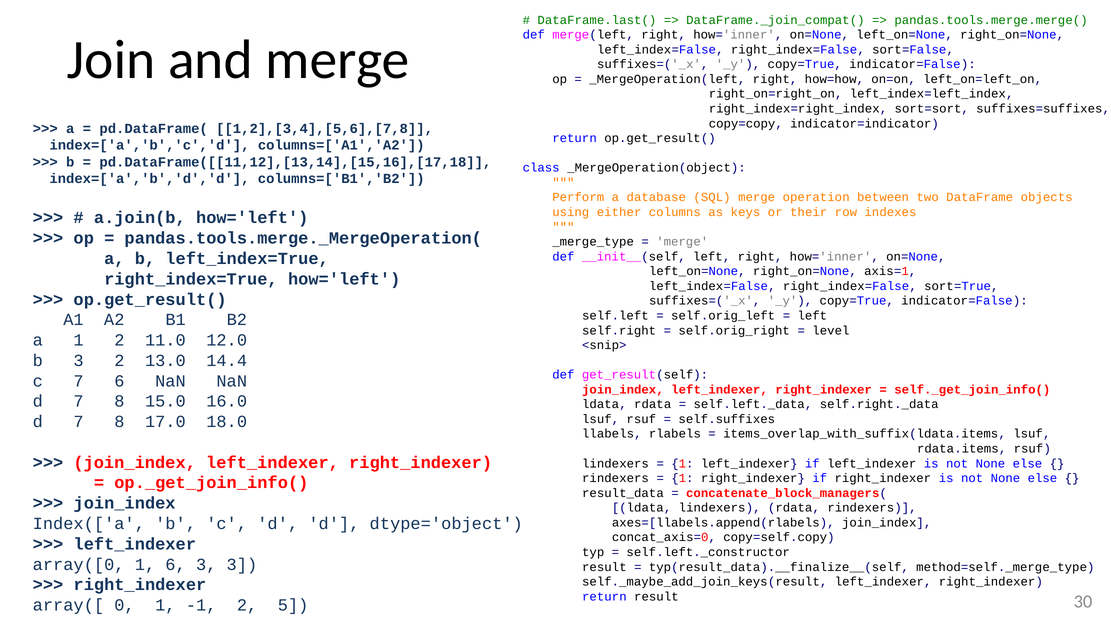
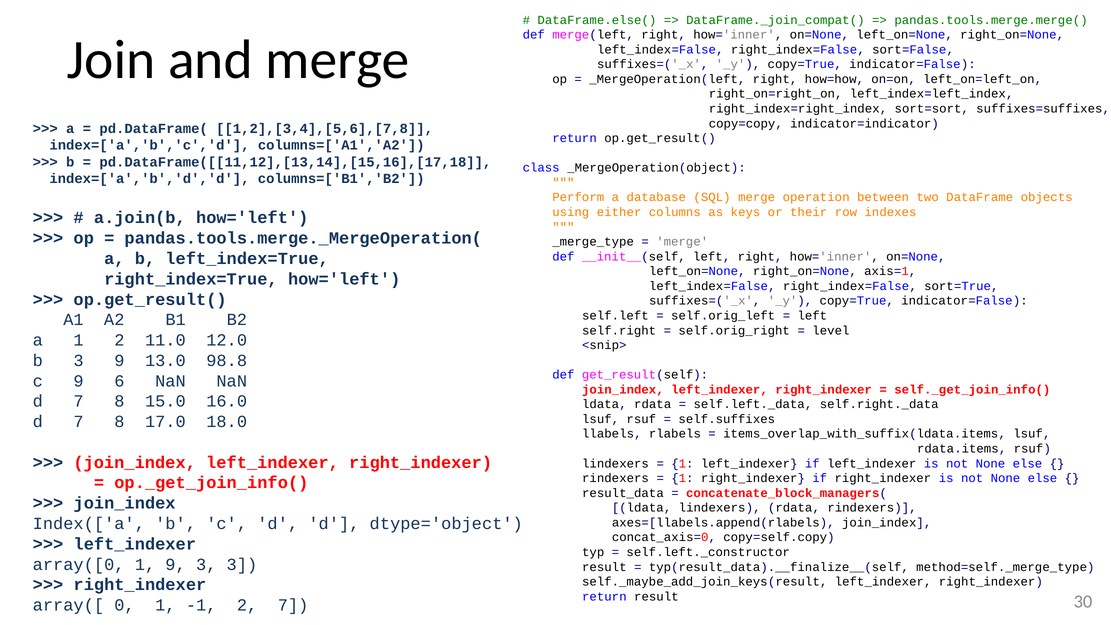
DataFrame.last(: DataFrame.last( -> DataFrame.else(
3 2: 2 -> 9
14.4: 14.4 -> 98.8
c 7: 7 -> 9
1 6: 6 -> 9
2 5: 5 -> 7
